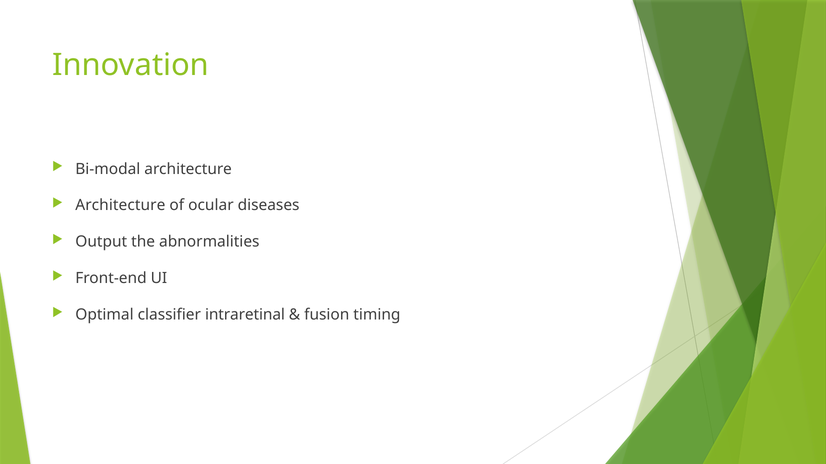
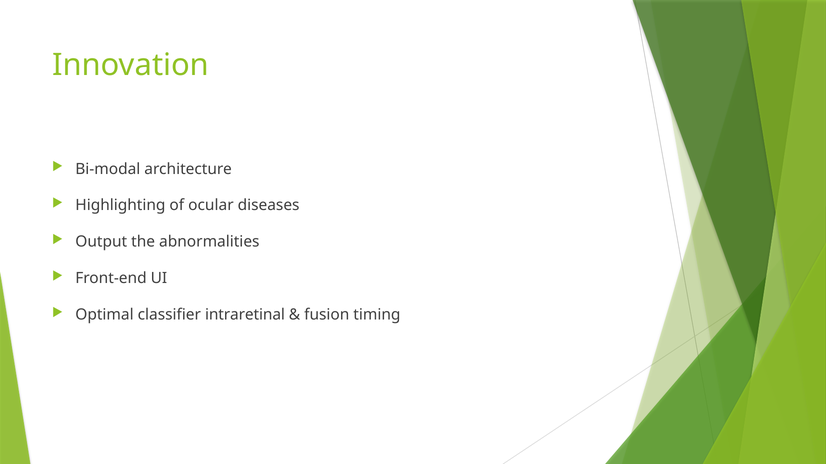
Architecture at (120, 206): Architecture -> Highlighting
